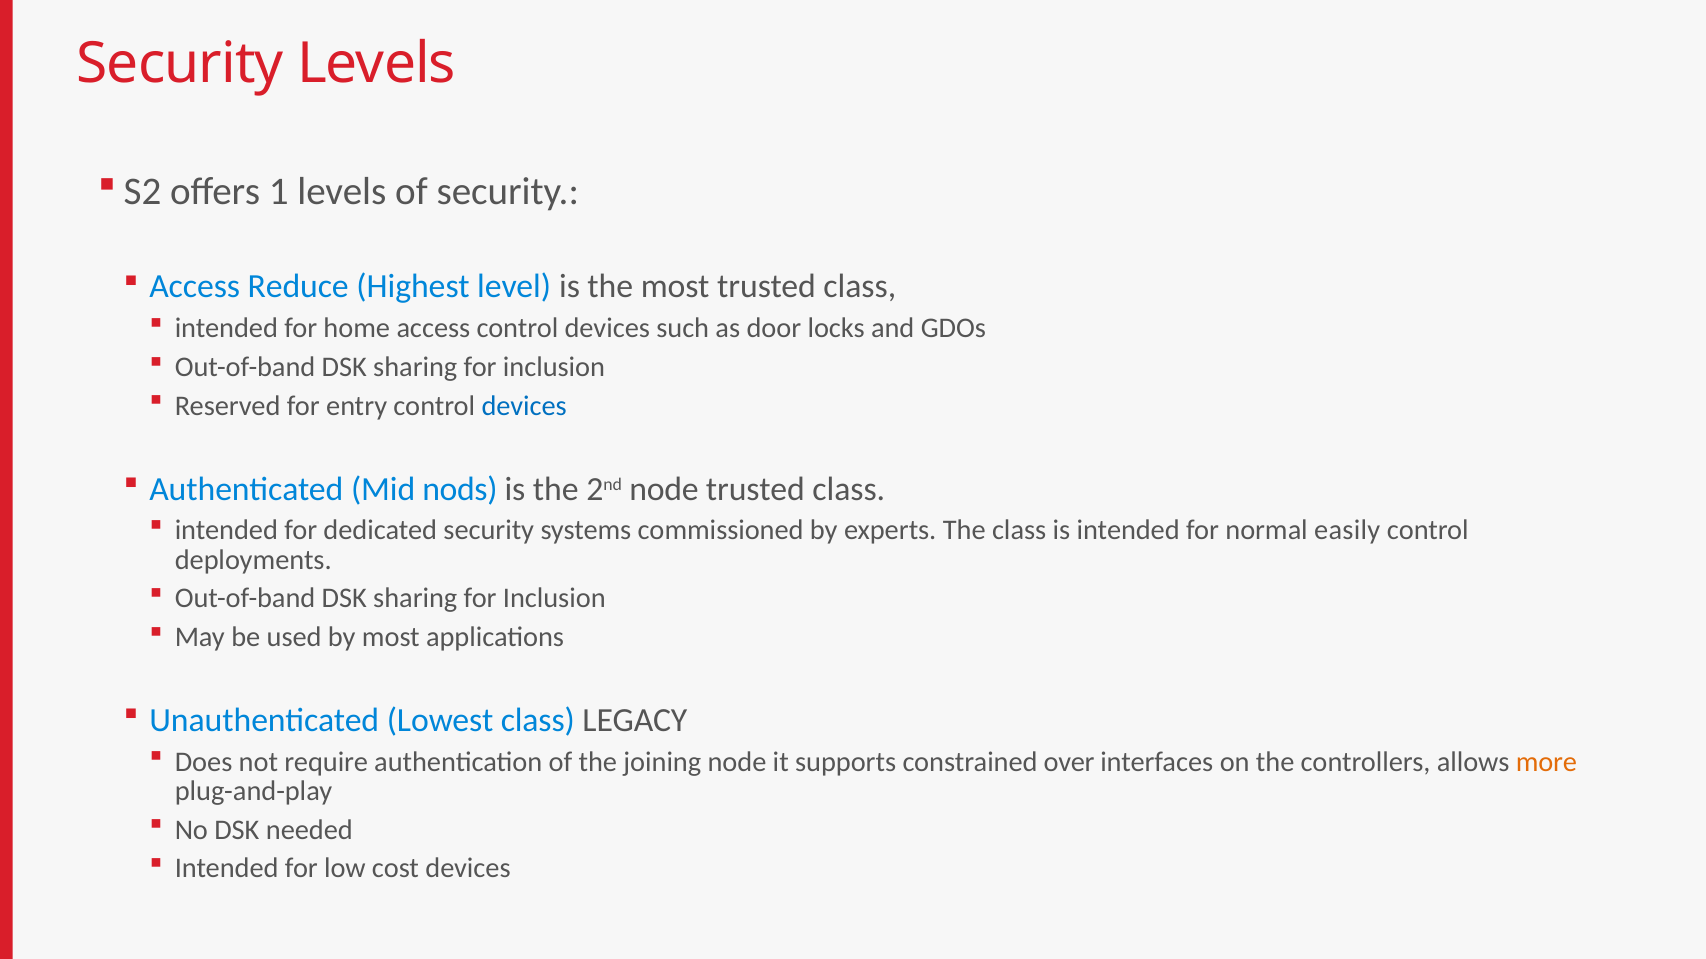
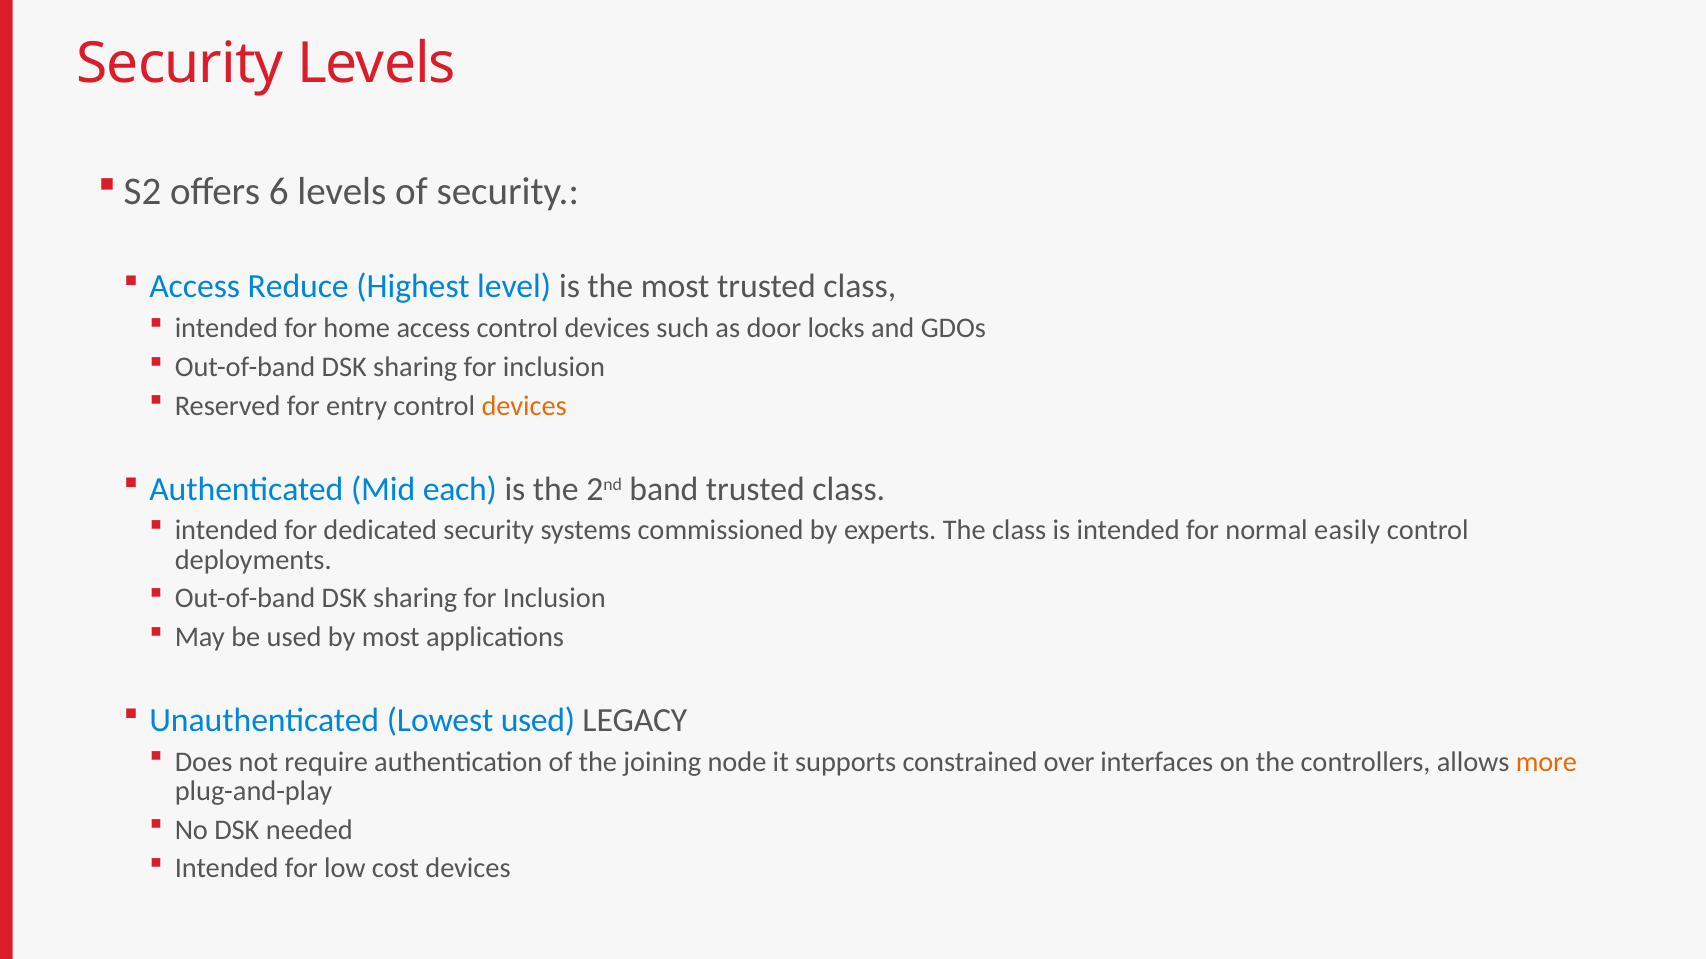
1: 1 -> 6
devices at (524, 406) colour: blue -> orange
nods: nods -> each
2nd node: node -> band
Lowest class: class -> used
